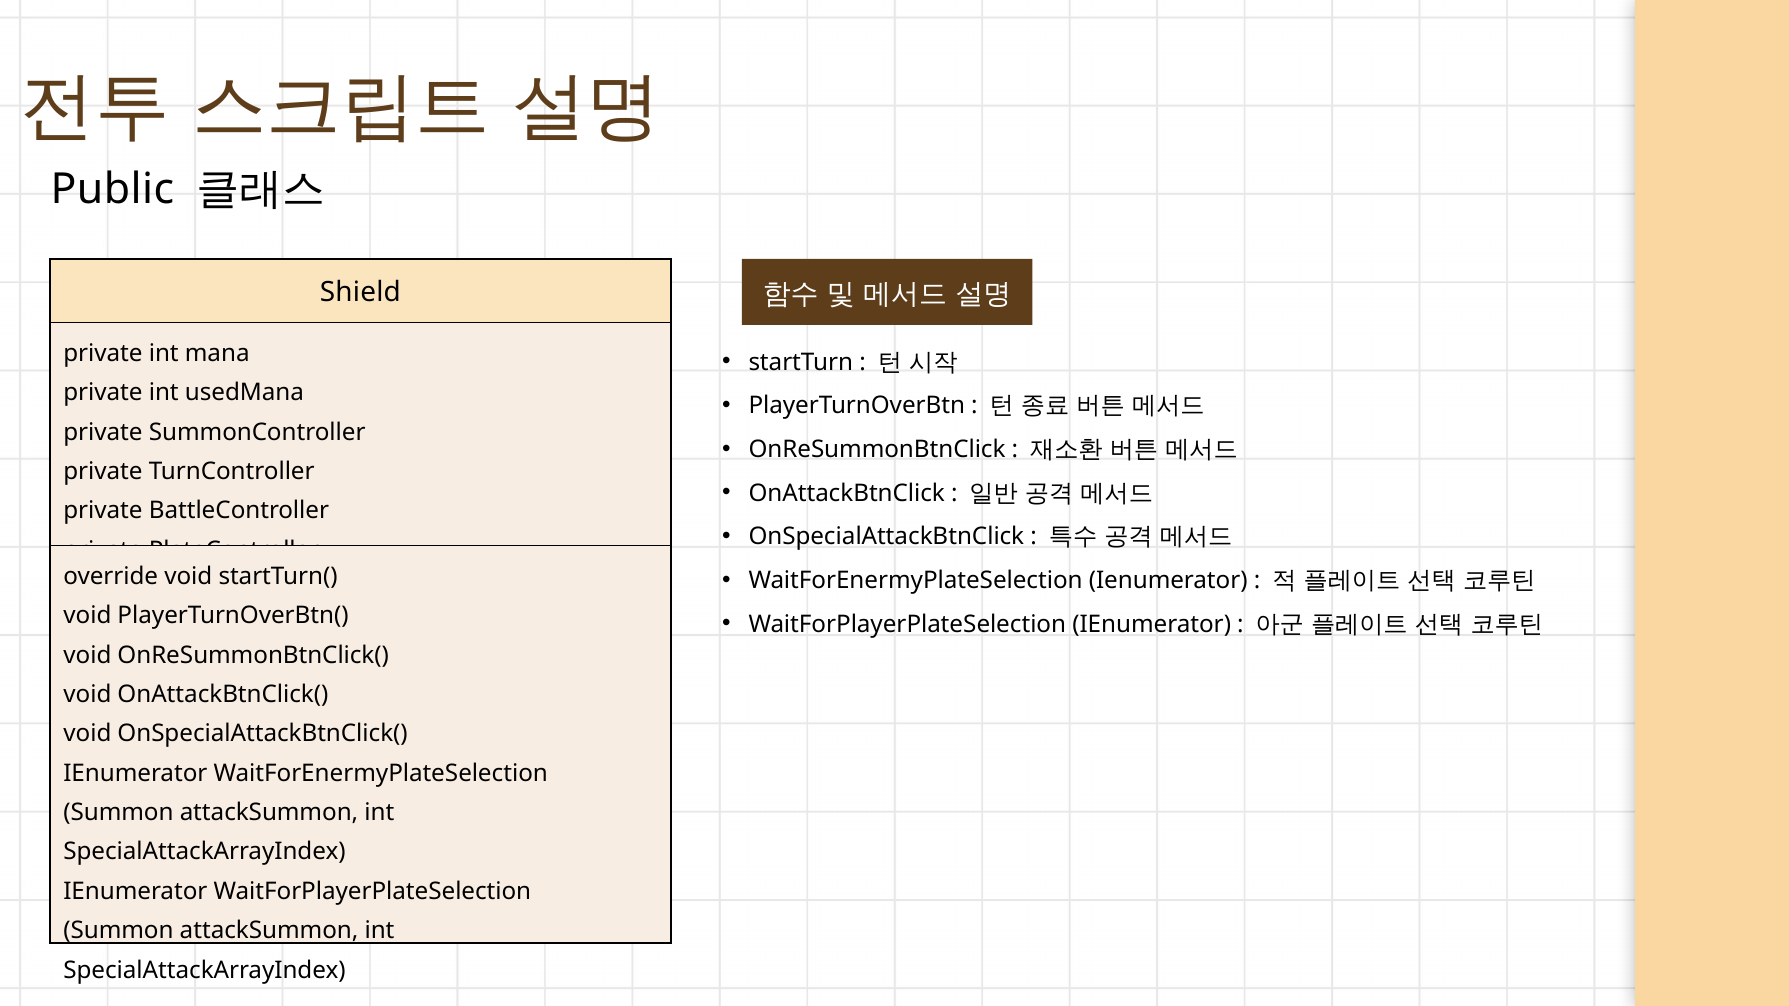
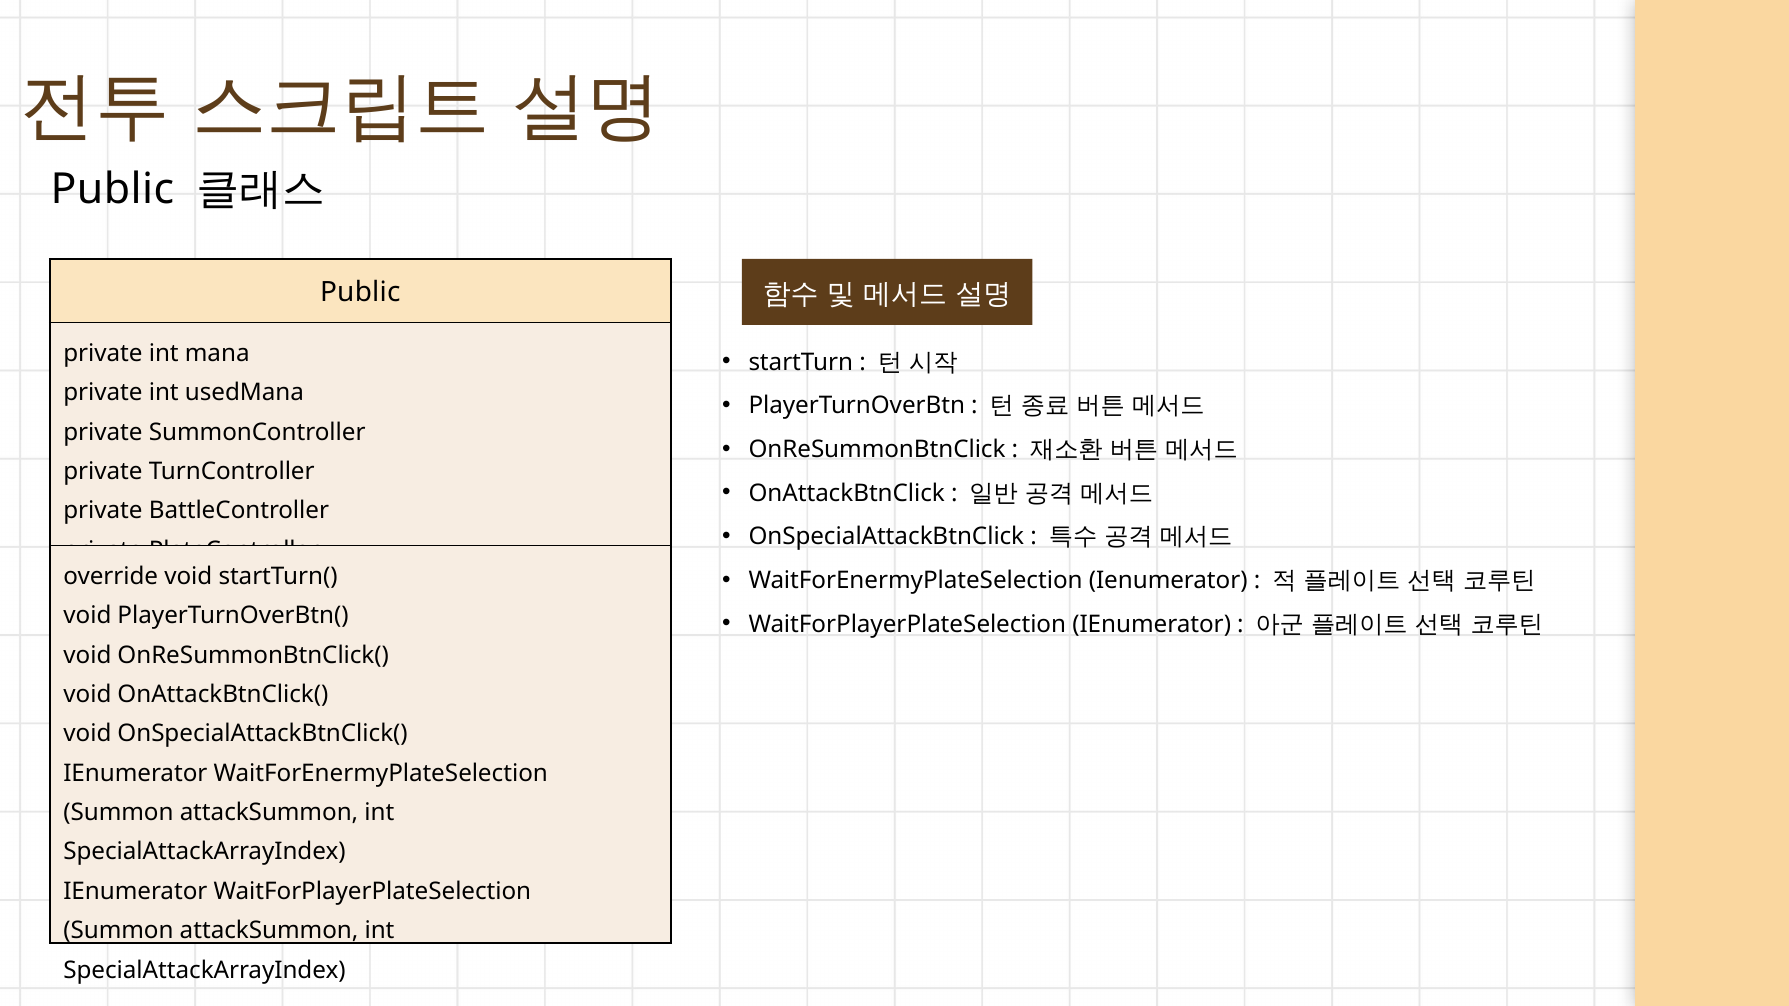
Shield at (360, 292): Shield -> Public
